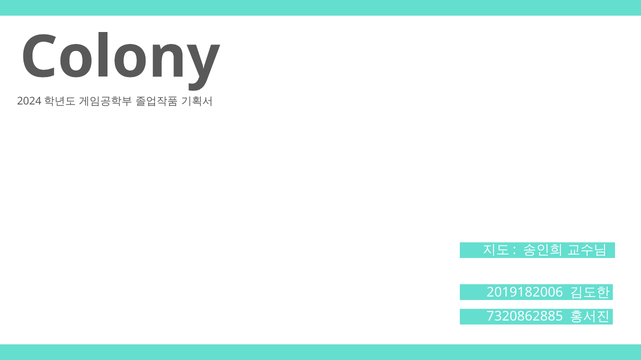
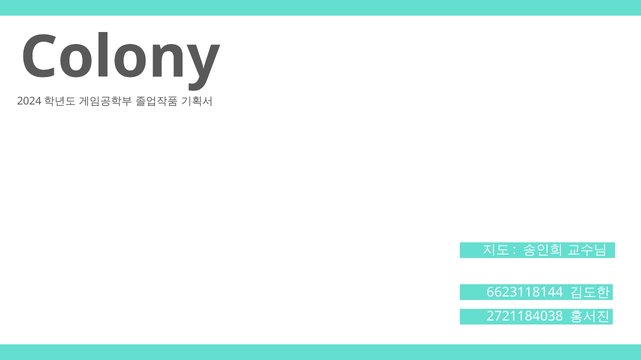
2019182006: 2019182006 -> 6623118144
7320862885: 7320862885 -> 2721184038
